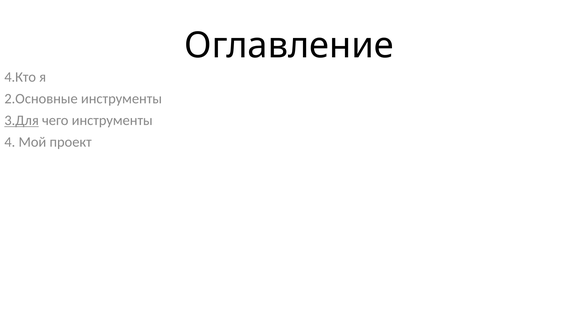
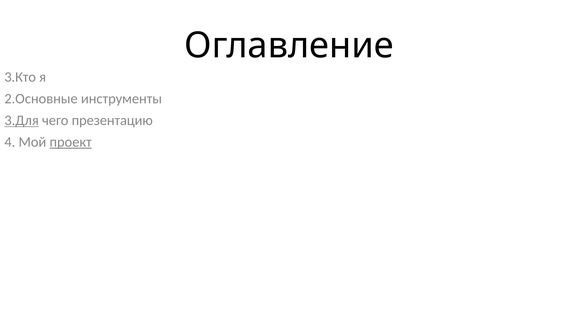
4.Кто: 4.Кто -> 3.Кто
чего инструменты: инструменты -> презентацию
проект underline: none -> present
